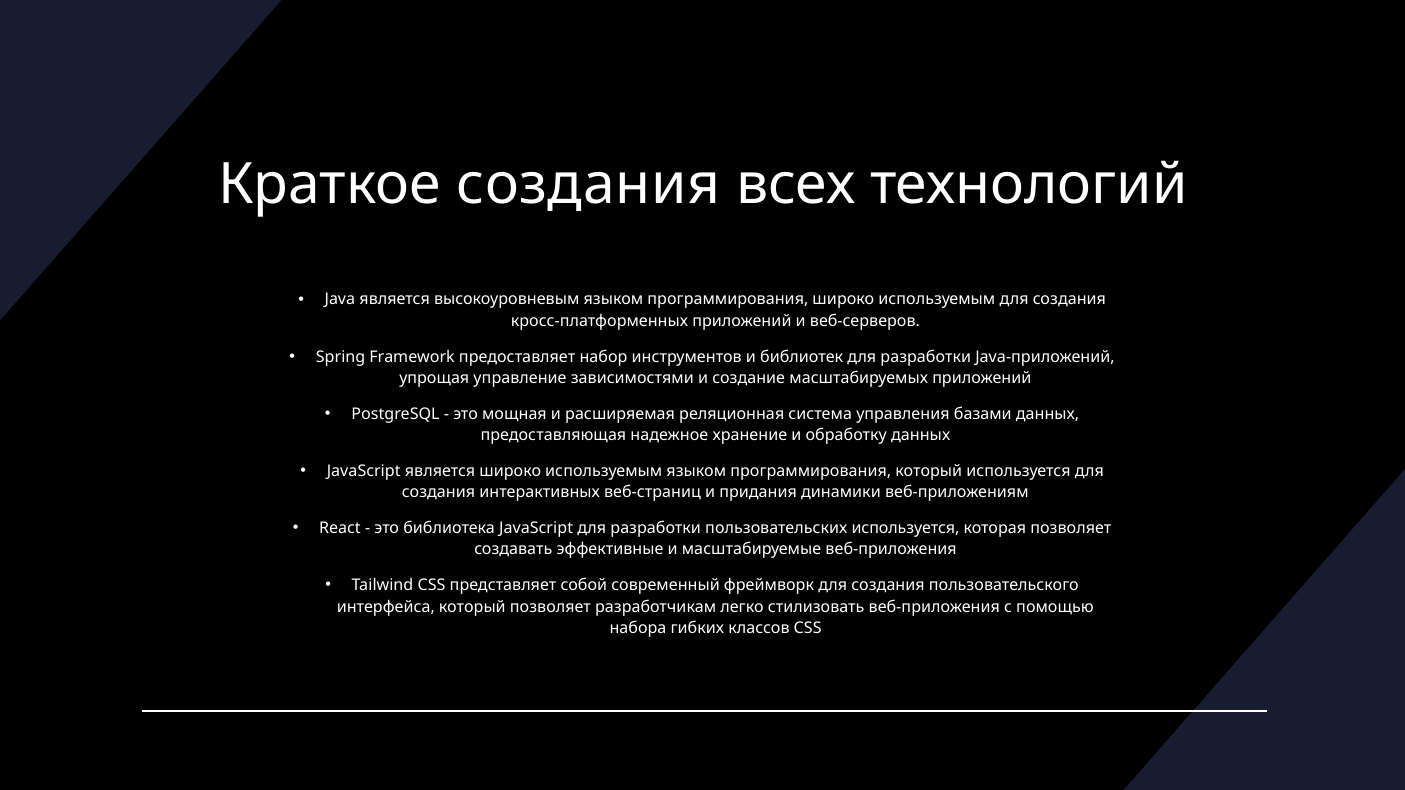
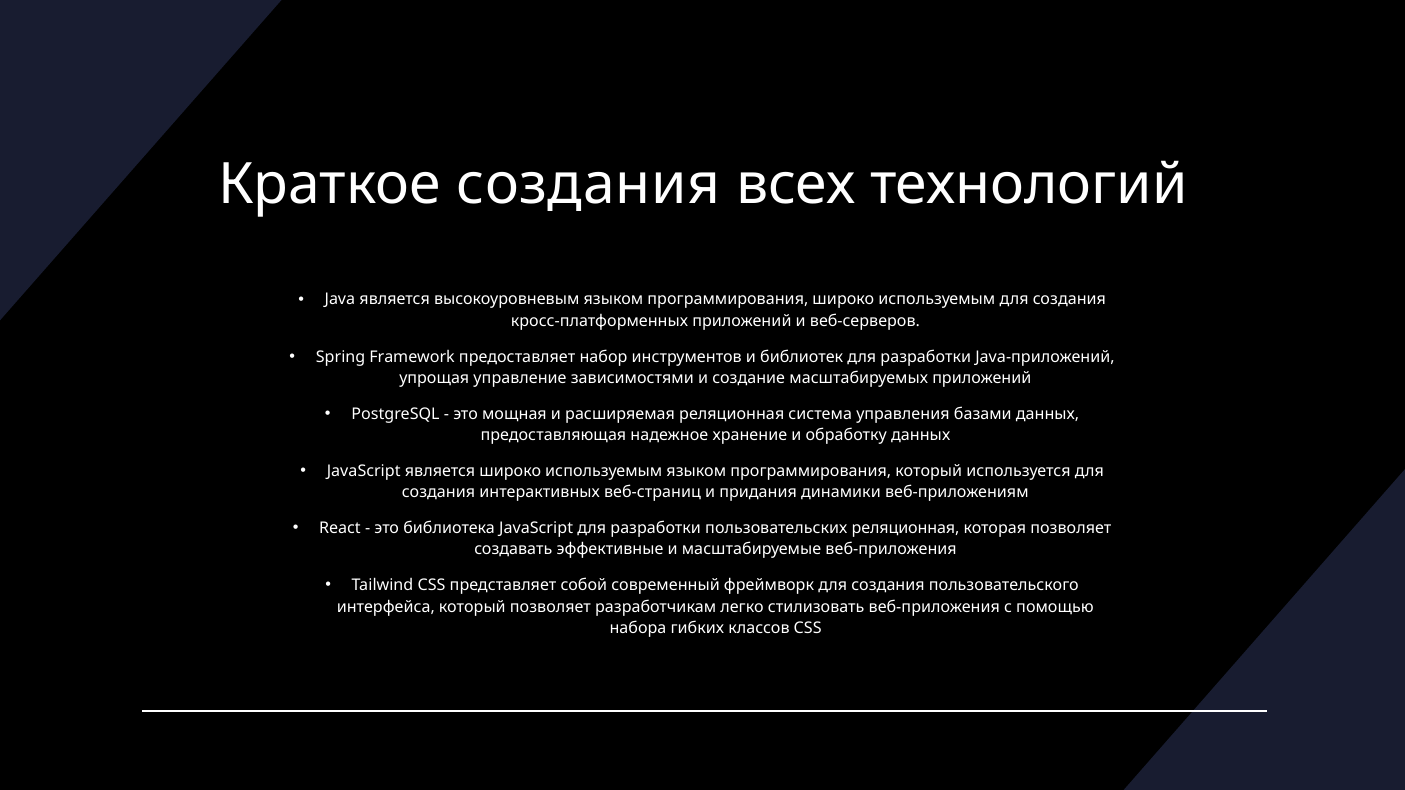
пользовательских используется: используется -> реляционная
